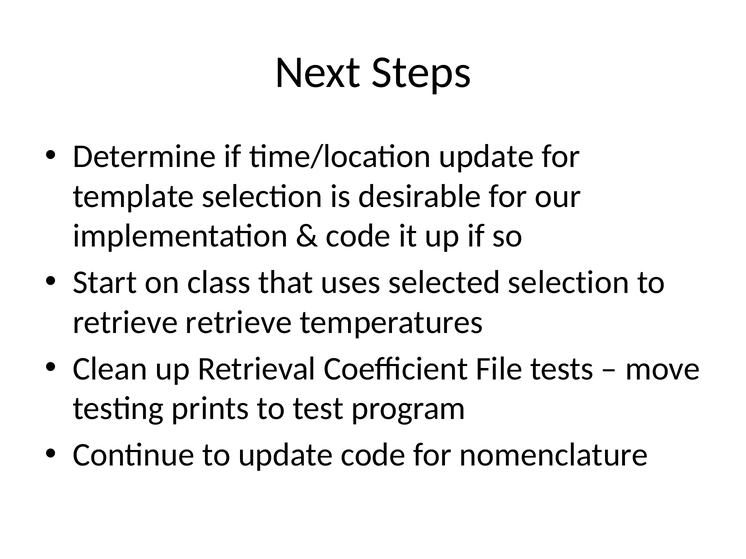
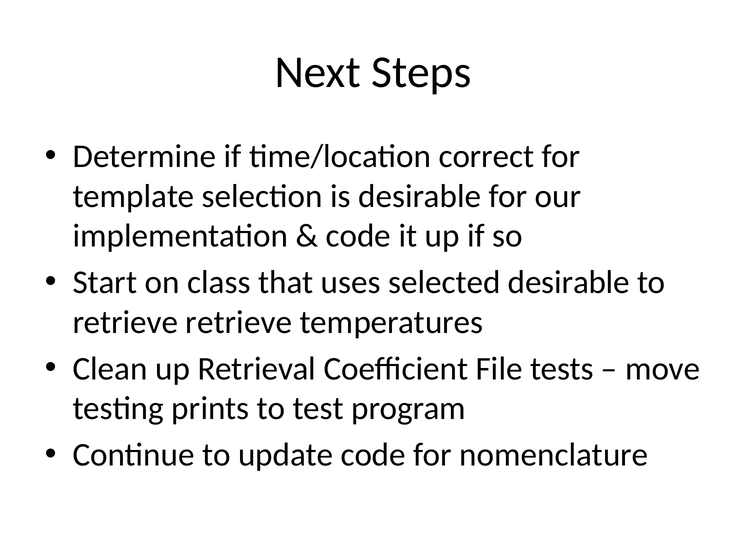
time/location update: update -> correct
selected selection: selection -> desirable
